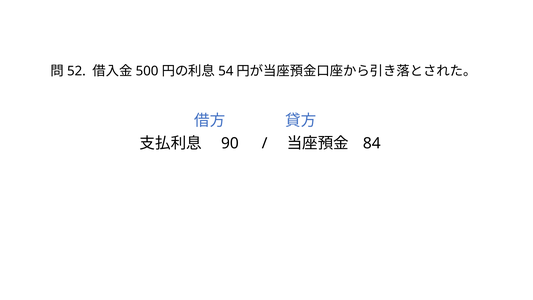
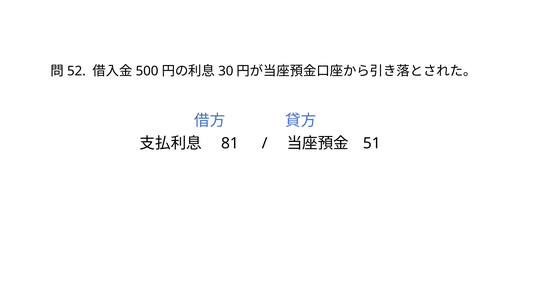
54: 54 -> 30
90: 90 -> 81
84: 84 -> 51
